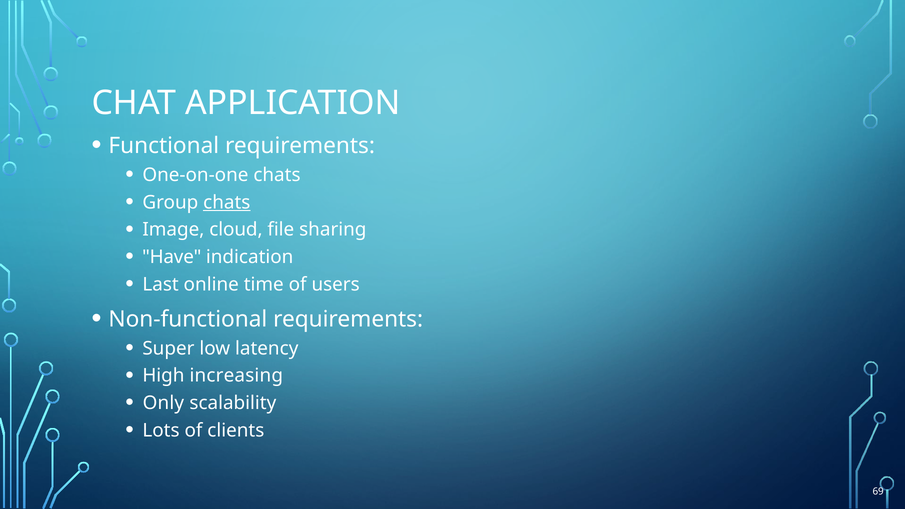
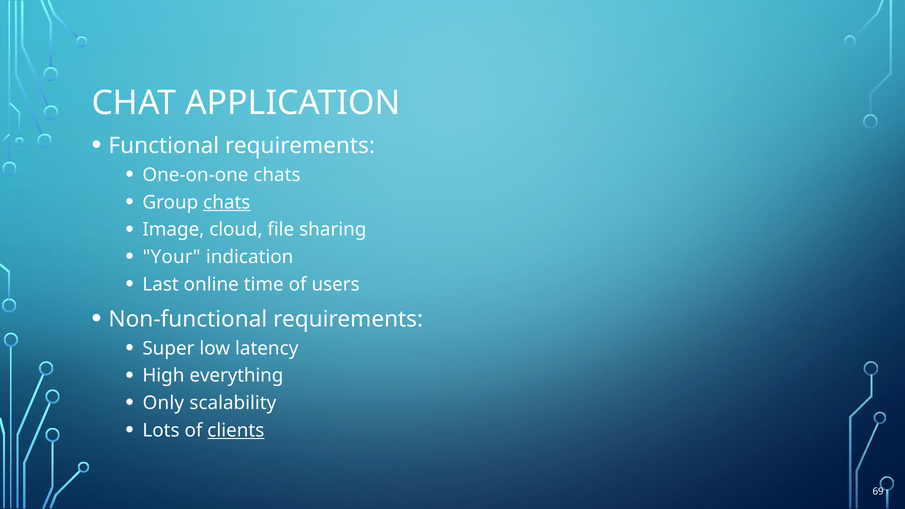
Have: Have -> Your
increasing: increasing -> everything
clients underline: none -> present
